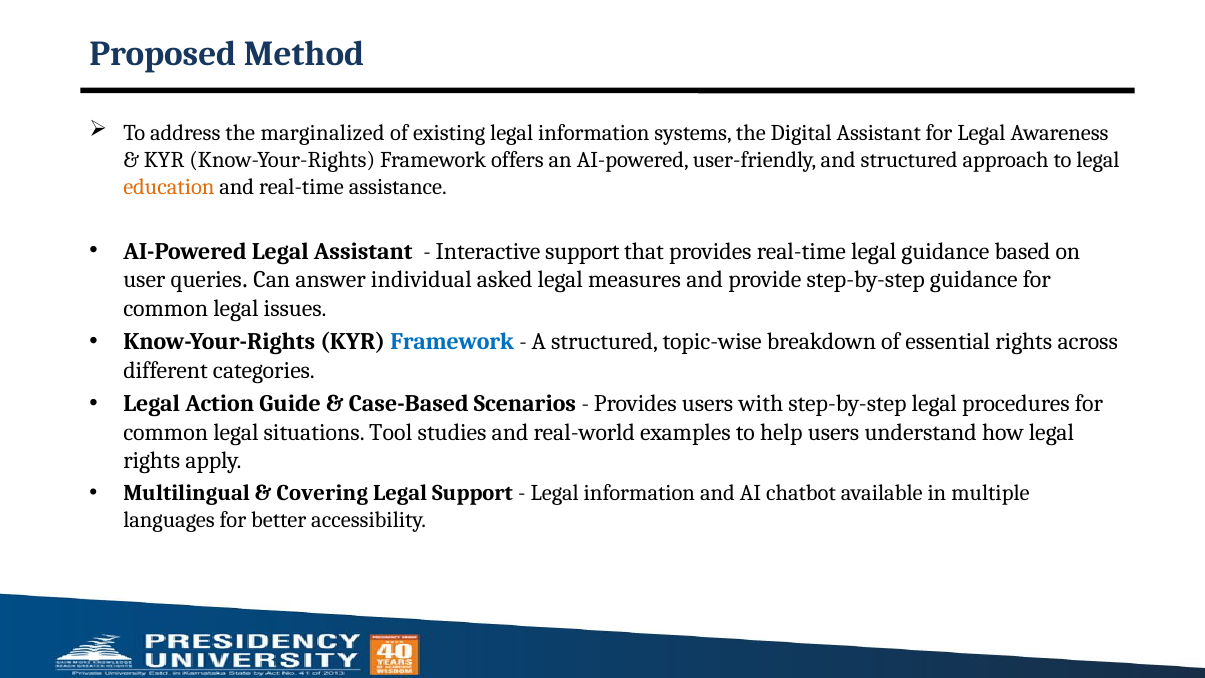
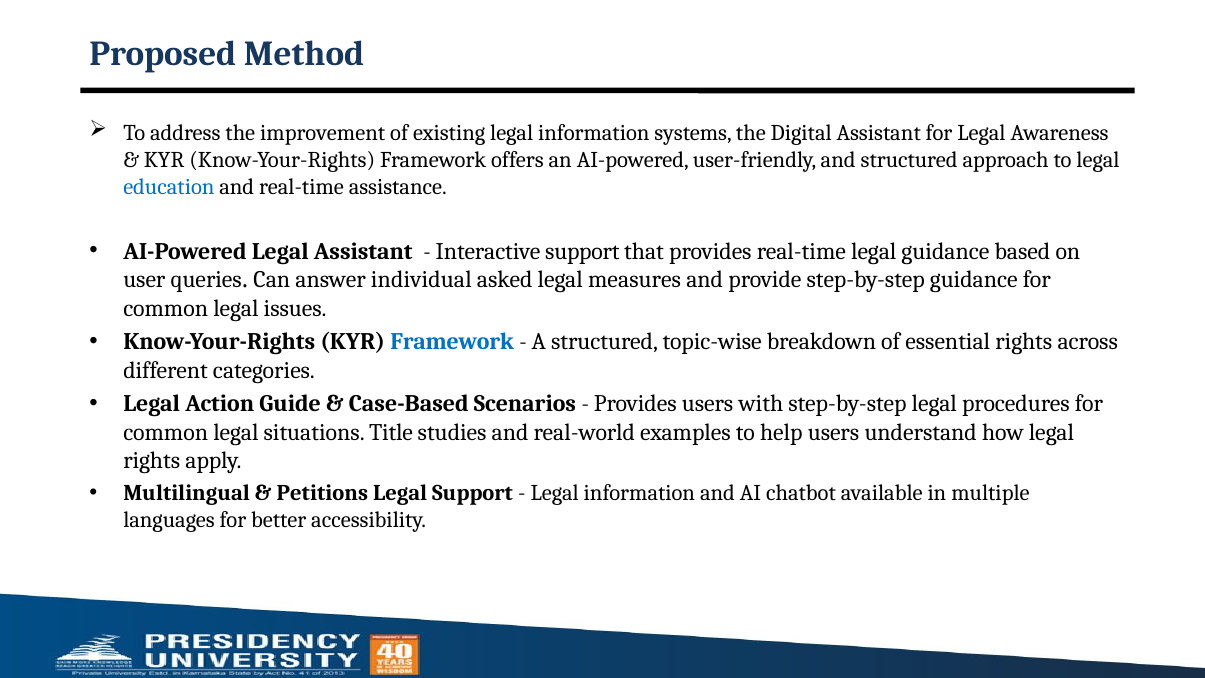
marginalized: marginalized -> improvement
education colour: orange -> blue
Tool: Tool -> Title
Covering: Covering -> Petitions
